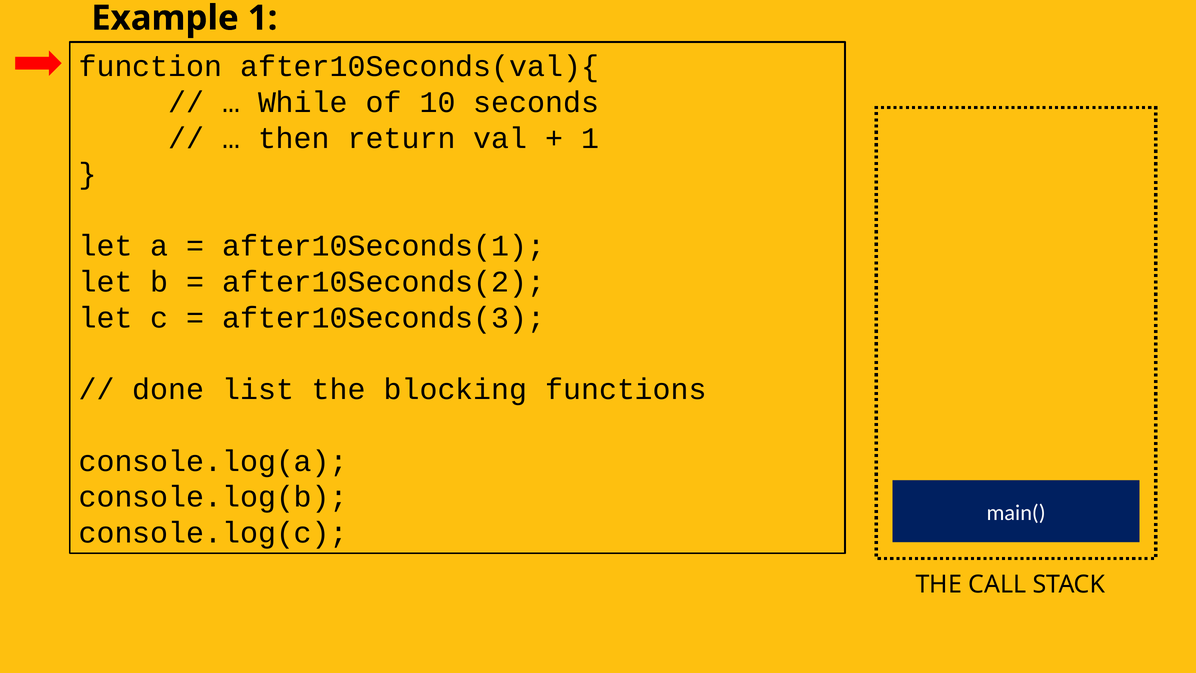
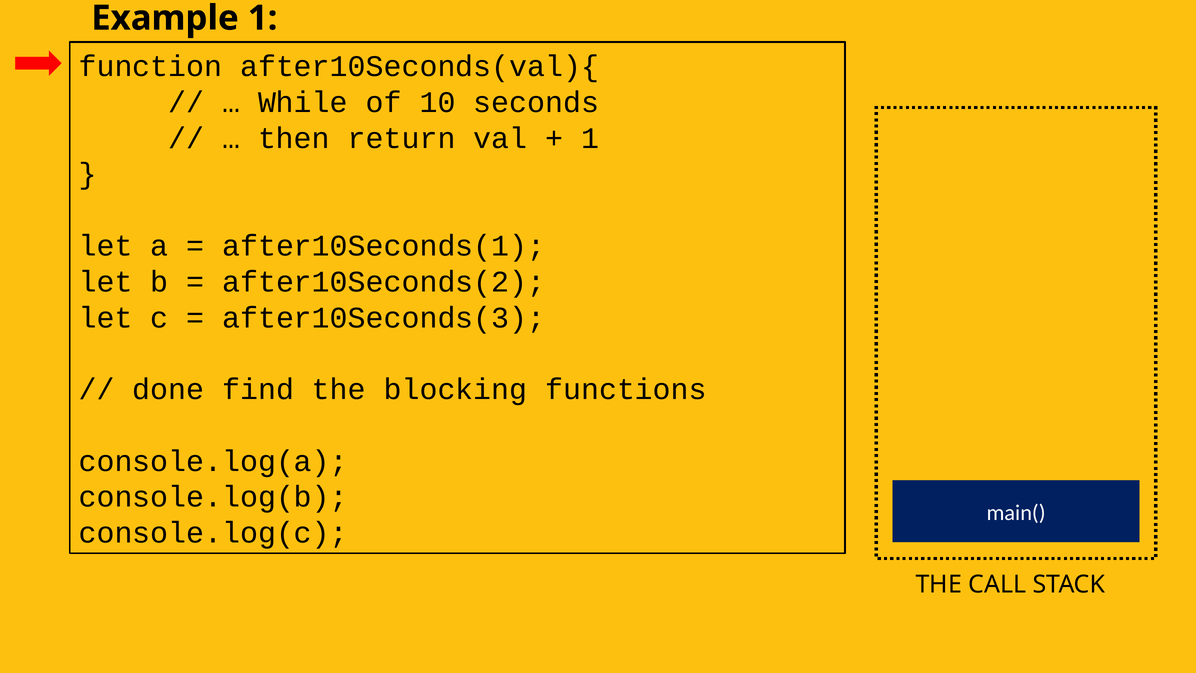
list: list -> find
